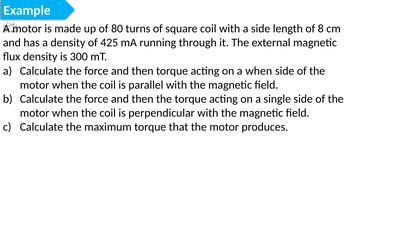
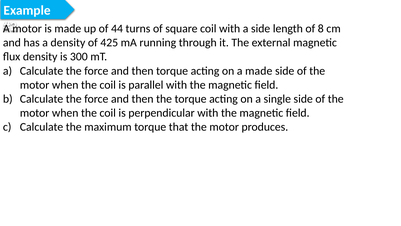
80: 80 -> 44
a when: when -> made
